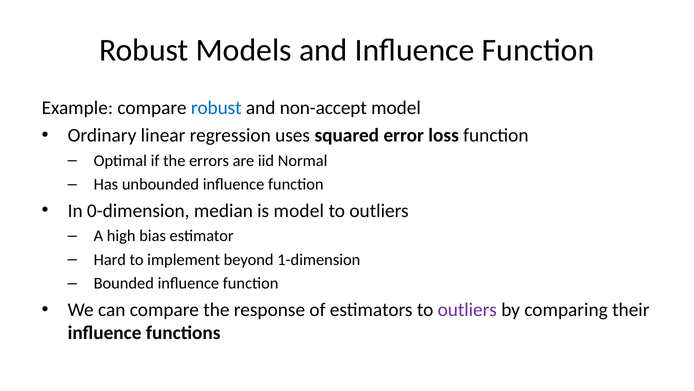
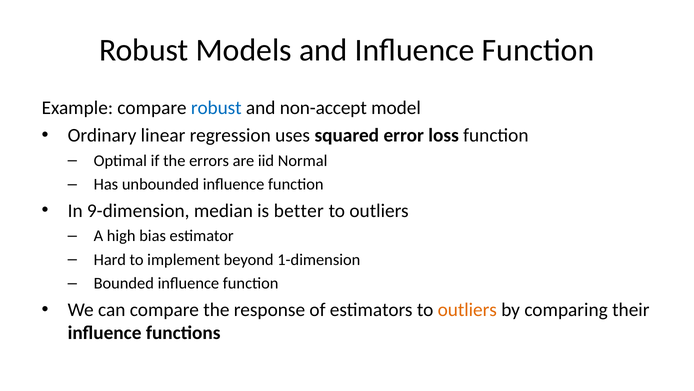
0-dimension: 0-dimension -> 9-dimension
is model: model -> better
outliers at (467, 309) colour: purple -> orange
